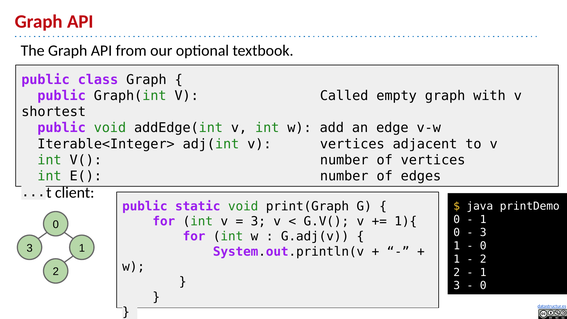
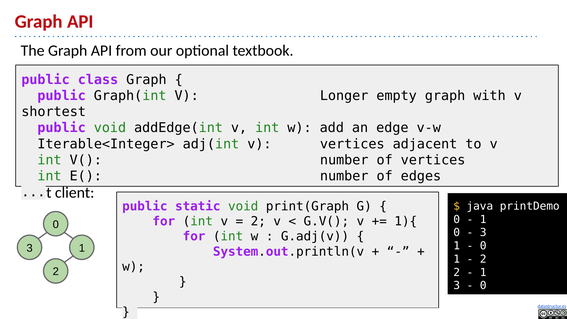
Called: Called -> Longer
3 at (258, 221): 3 -> 2
